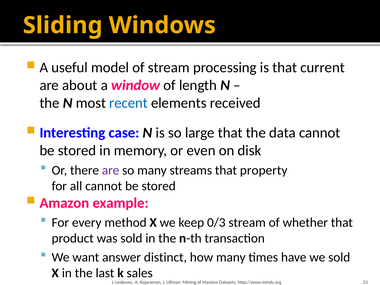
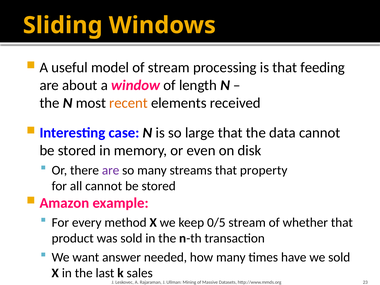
current: current -> feeding
recent colour: blue -> orange
0/3: 0/3 -> 0/5
distinct: distinct -> needed
